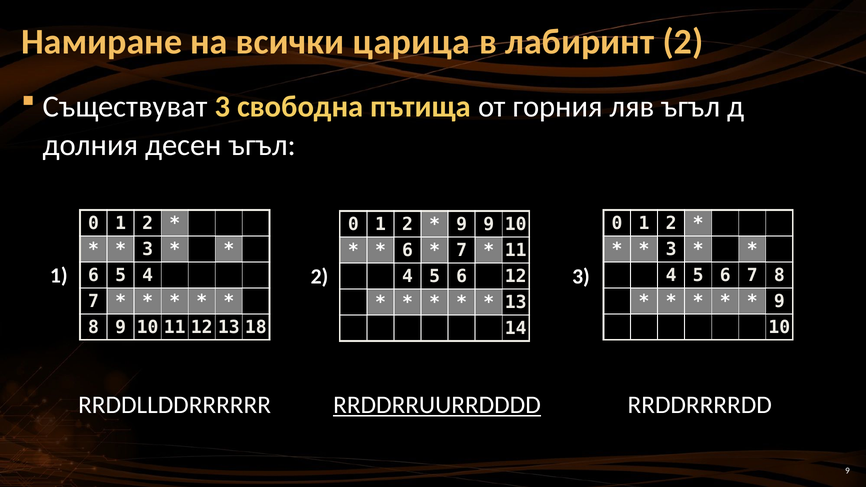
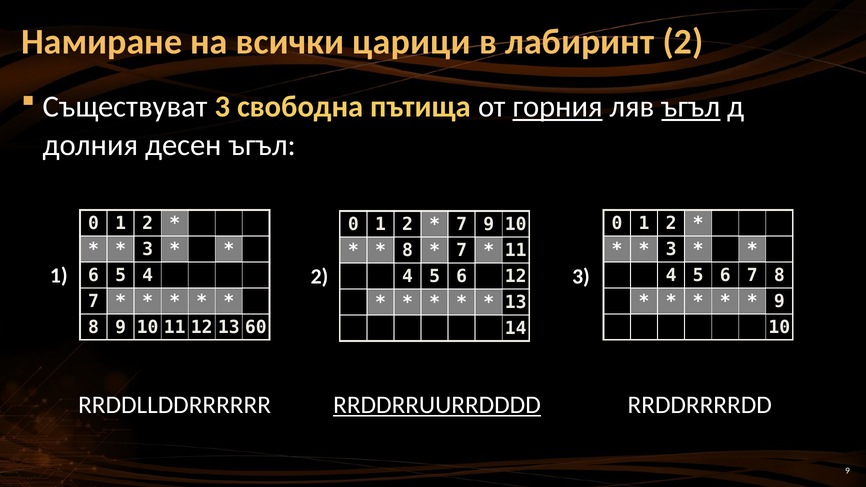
царица: царица -> царици
горния underline: none -> present
ъгъл at (691, 107) underline: none -> present
9 at (462, 224): 9 -> 7
6 at (408, 250): 6 -> 8
18: 18 -> 60
